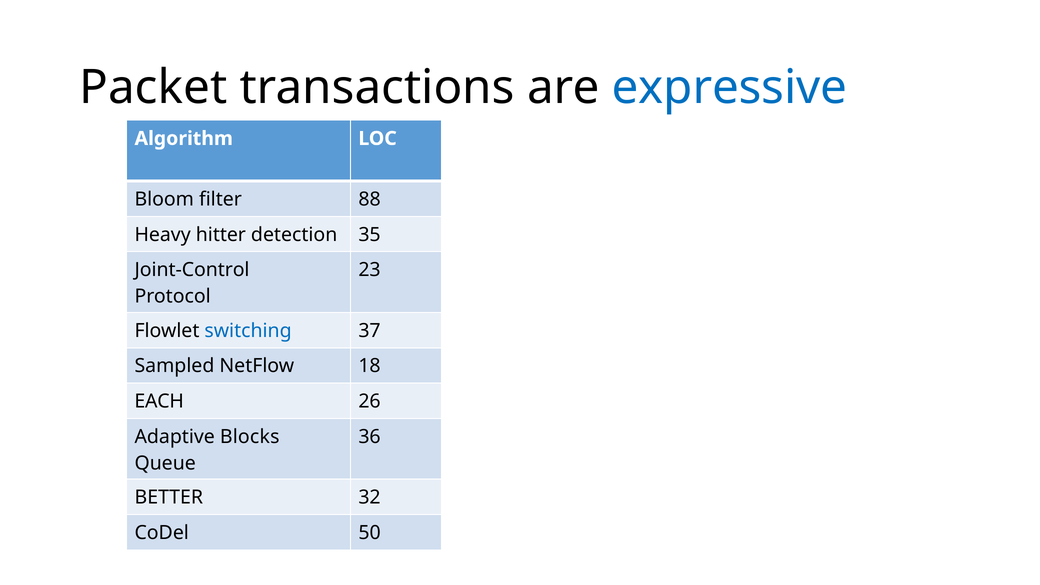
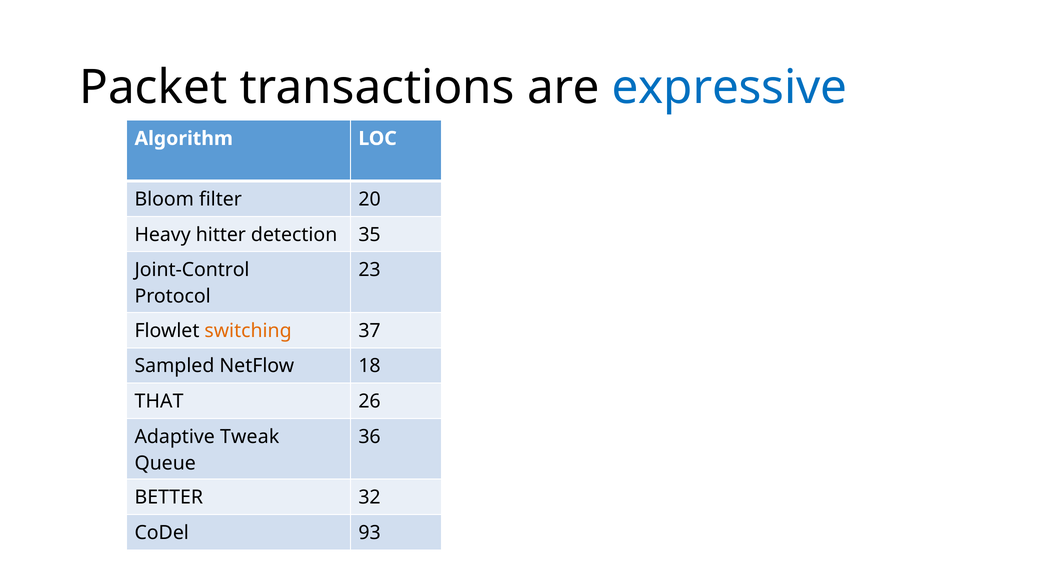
88: 88 -> 20
switching colour: blue -> orange
EACH: EACH -> THAT
Blocks: Blocks -> Tweak
50: 50 -> 93
